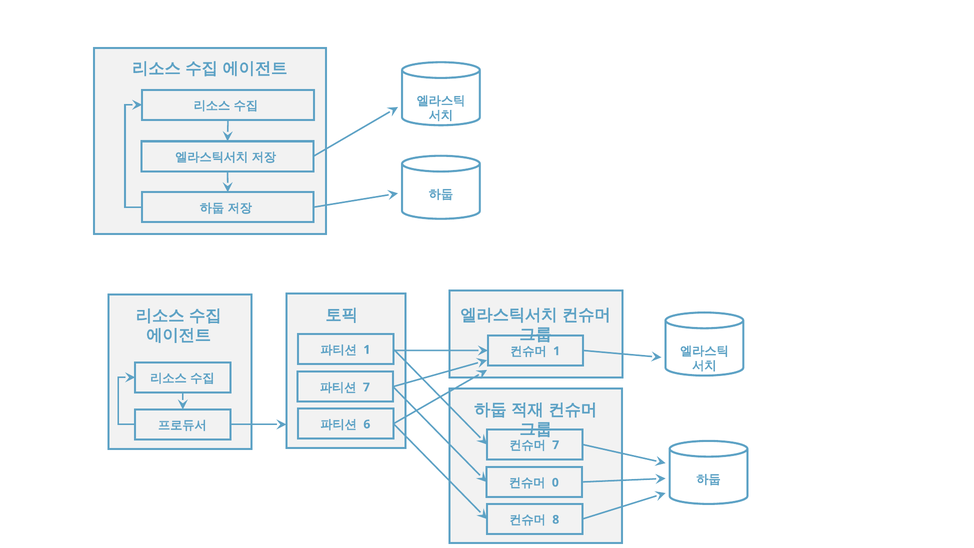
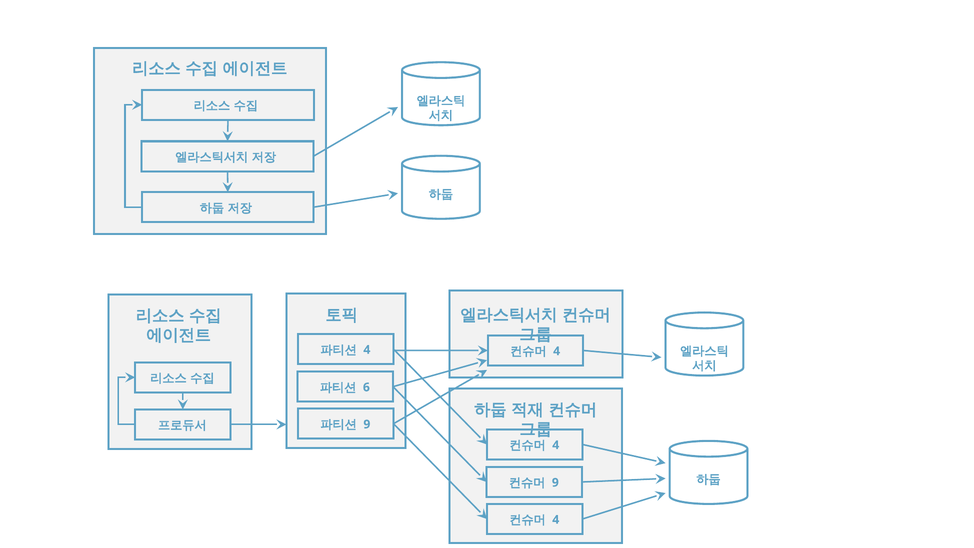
1 at (367, 350): 1 -> 4
1 at (557, 351): 1 -> 4
7 at (366, 387): 7 -> 6
6 at (367, 424): 6 -> 9
7 at (556, 445): 7 -> 4
0 at (555, 483): 0 -> 9
8 at (556, 520): 8 -> 4
